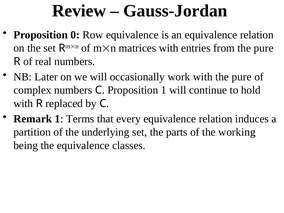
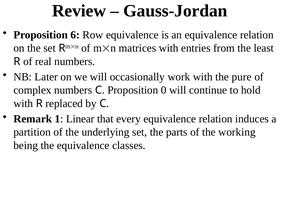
0: 0 -> 6
from the pure: pure -> least
Proposition 1: 1 -> 0
Terms: Terms -> Linear
